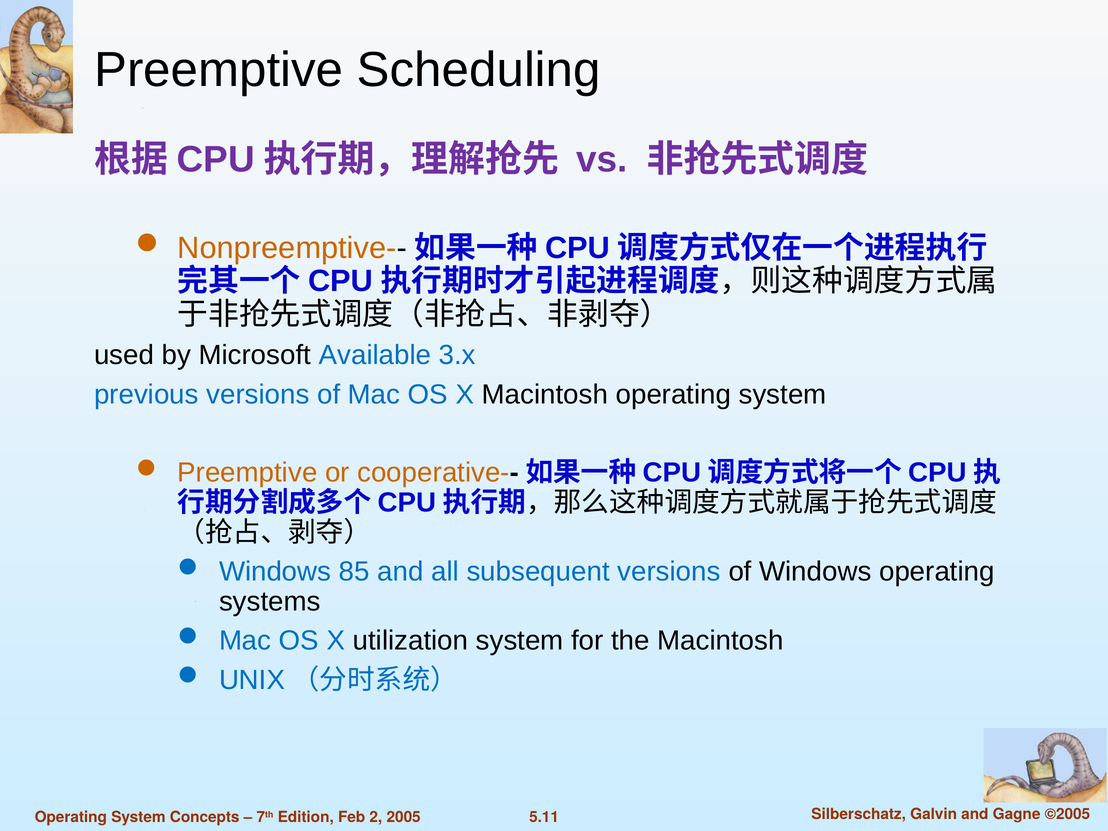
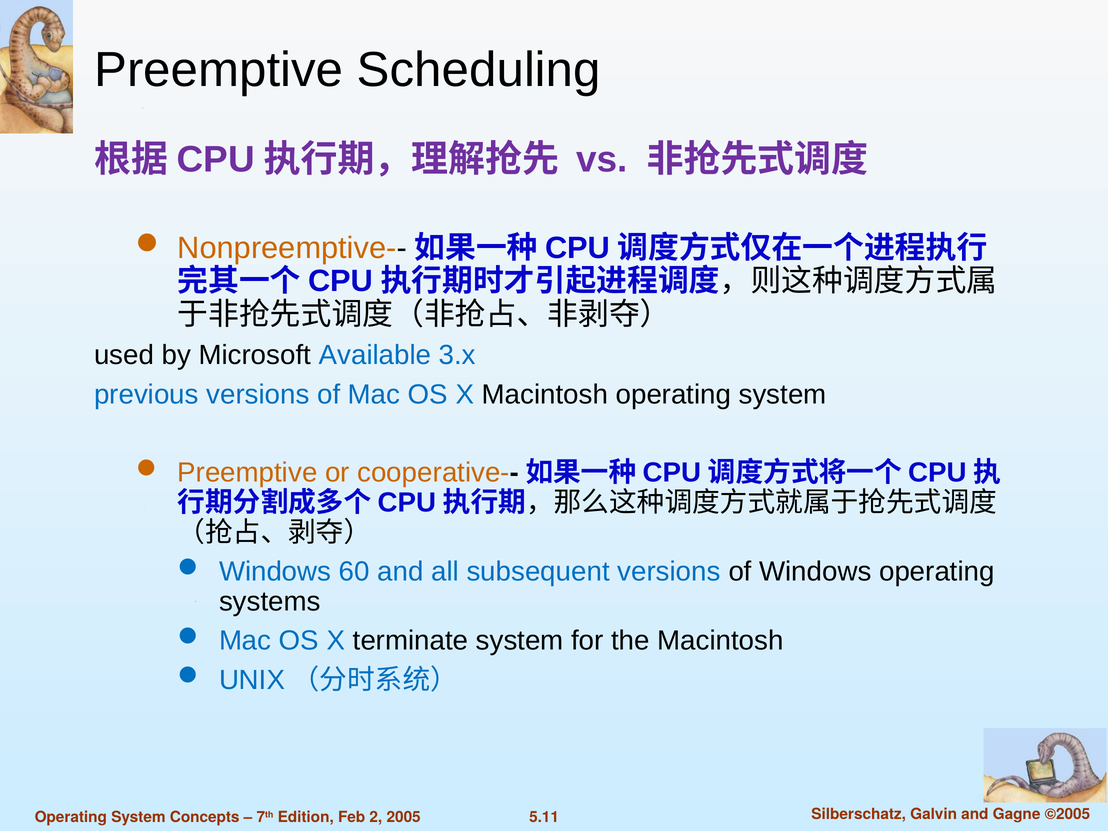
85: 85 -> 60
utilization: utilization -> terminate
